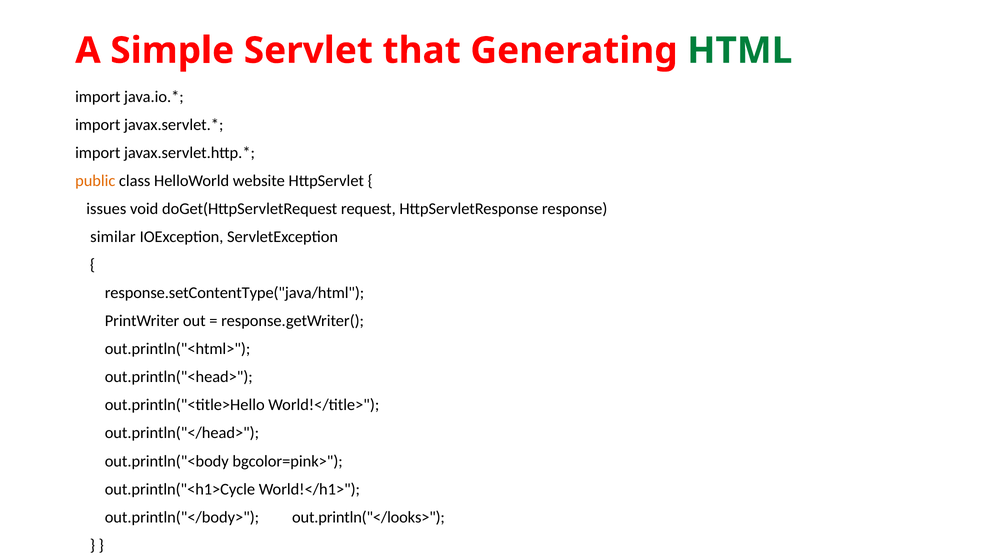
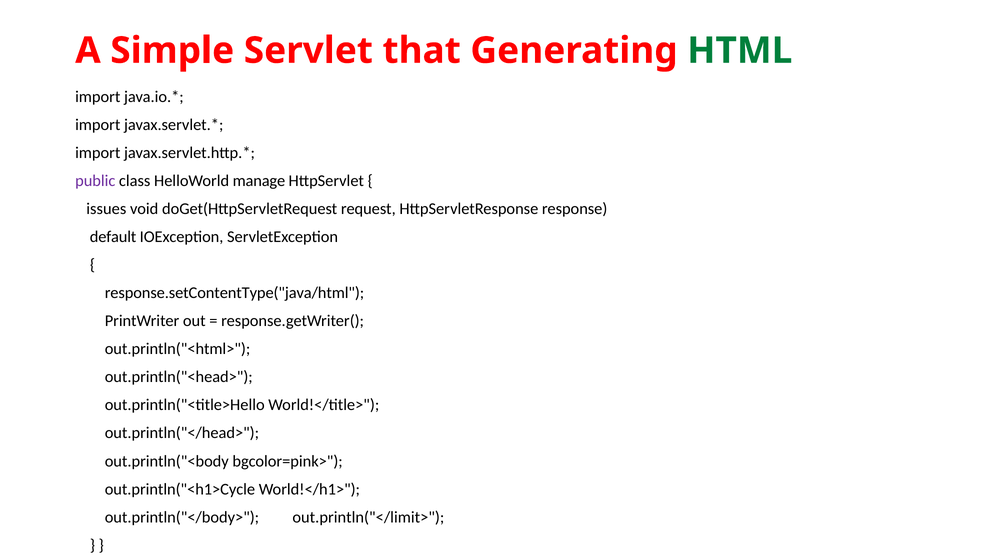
public colour: orange -> purple
website: website -> manage
similar: similar -> default
out.println("</looks>: out.println("</looks> -> out.println("</limit>
